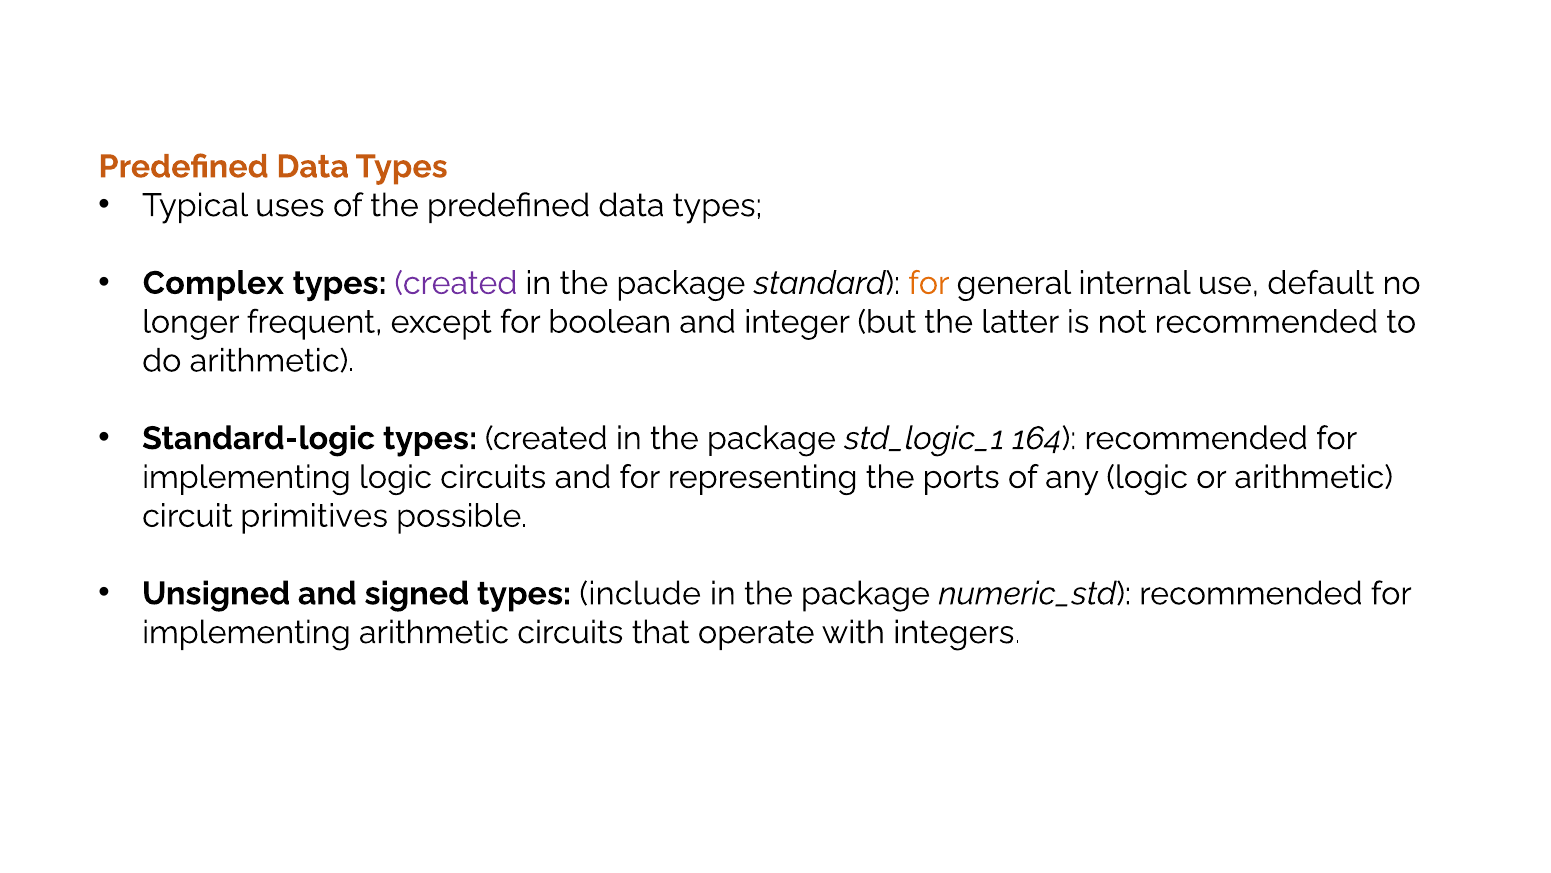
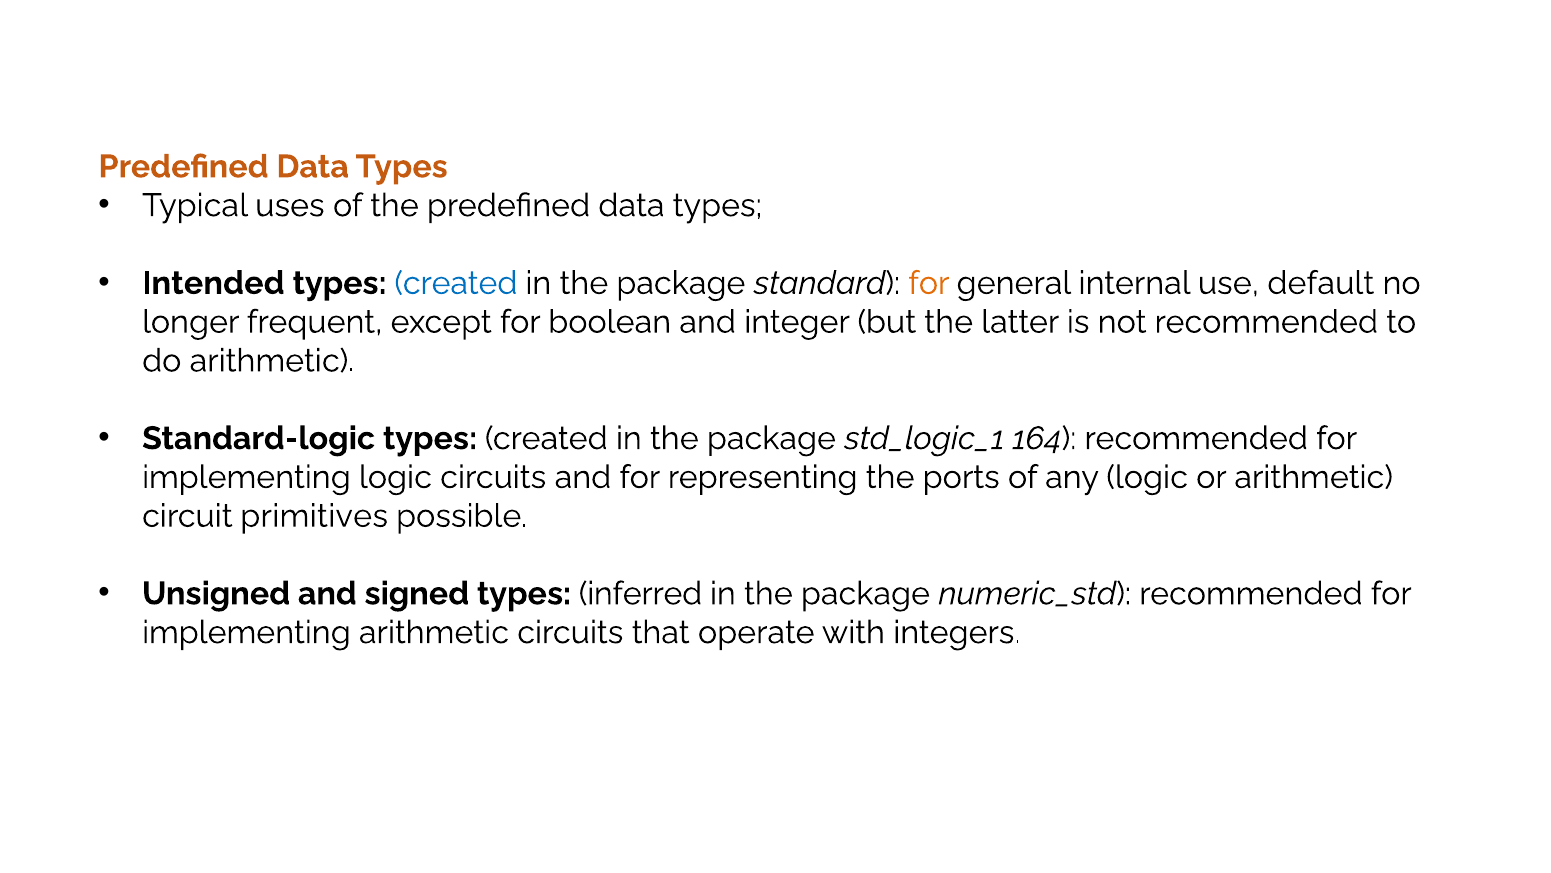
Complex: Complex -> Intended
created at (456, 283) colour: purple -> blue
include: include -> inferred
